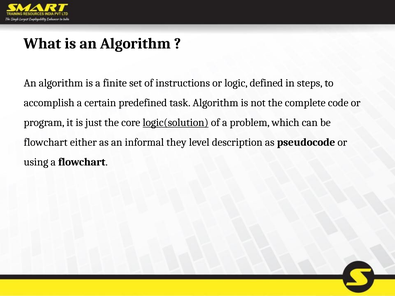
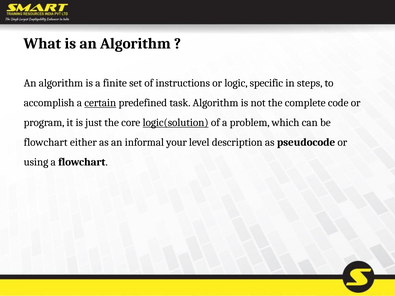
defined: defined -> specific
certain underline: none -> present
they: they -> your
